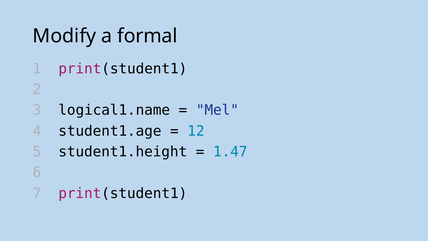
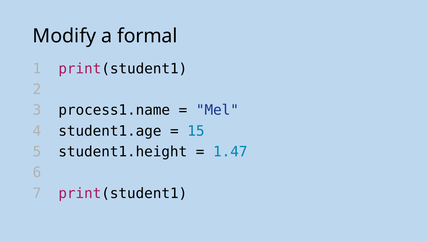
logical1.name: logical1.name -> process1.name
12: 12 -> 15
